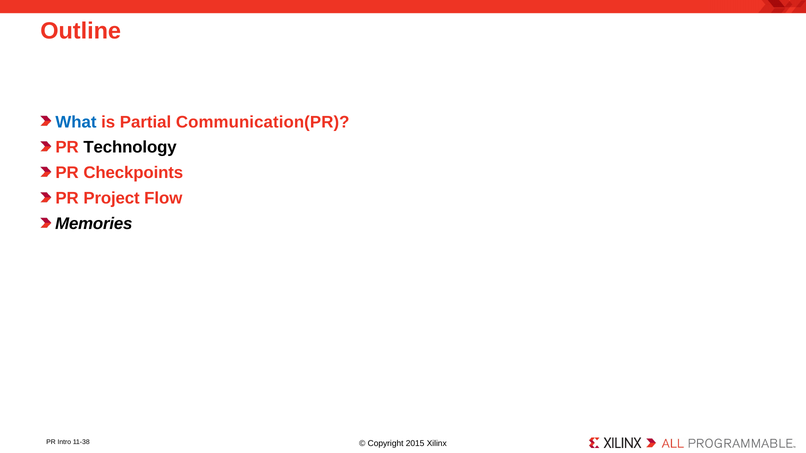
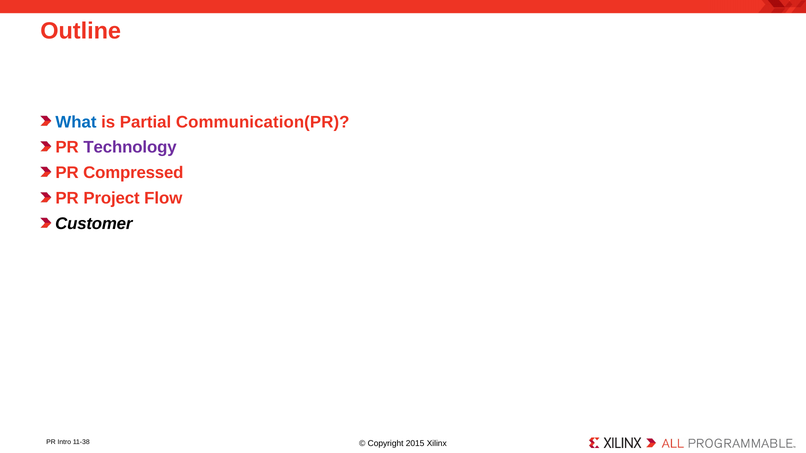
Technology colour: black -> purple
Checkpoints: Checkpoints -> Compressed
Memories: Memories -> Customer
